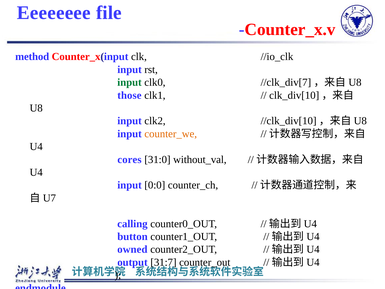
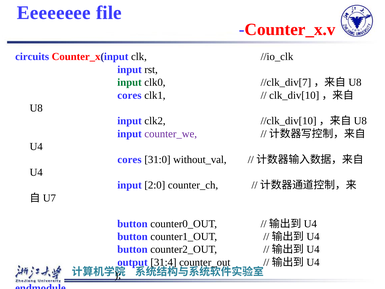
method: method -> circuits
those at (129, 95): those -> cores
counter_we colour: orange -> purple
0:0: 0:0 -> 2:0
calling at (132, 224): calling -> button
owned at (132, 249): owned -> button
31:7: 31:7 -> 31:4
